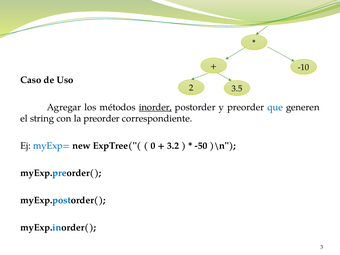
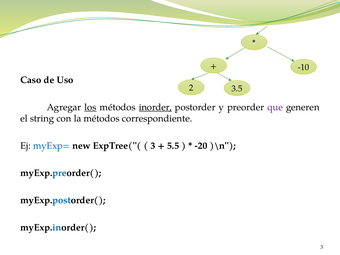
los underline: none -> present
que colour: blue -> purple
la preorder: preorder -> métodos
0 at (153, 146): 0 -> 3
3.2: 3.2 -> 5.5
-50: -50 -> -20
